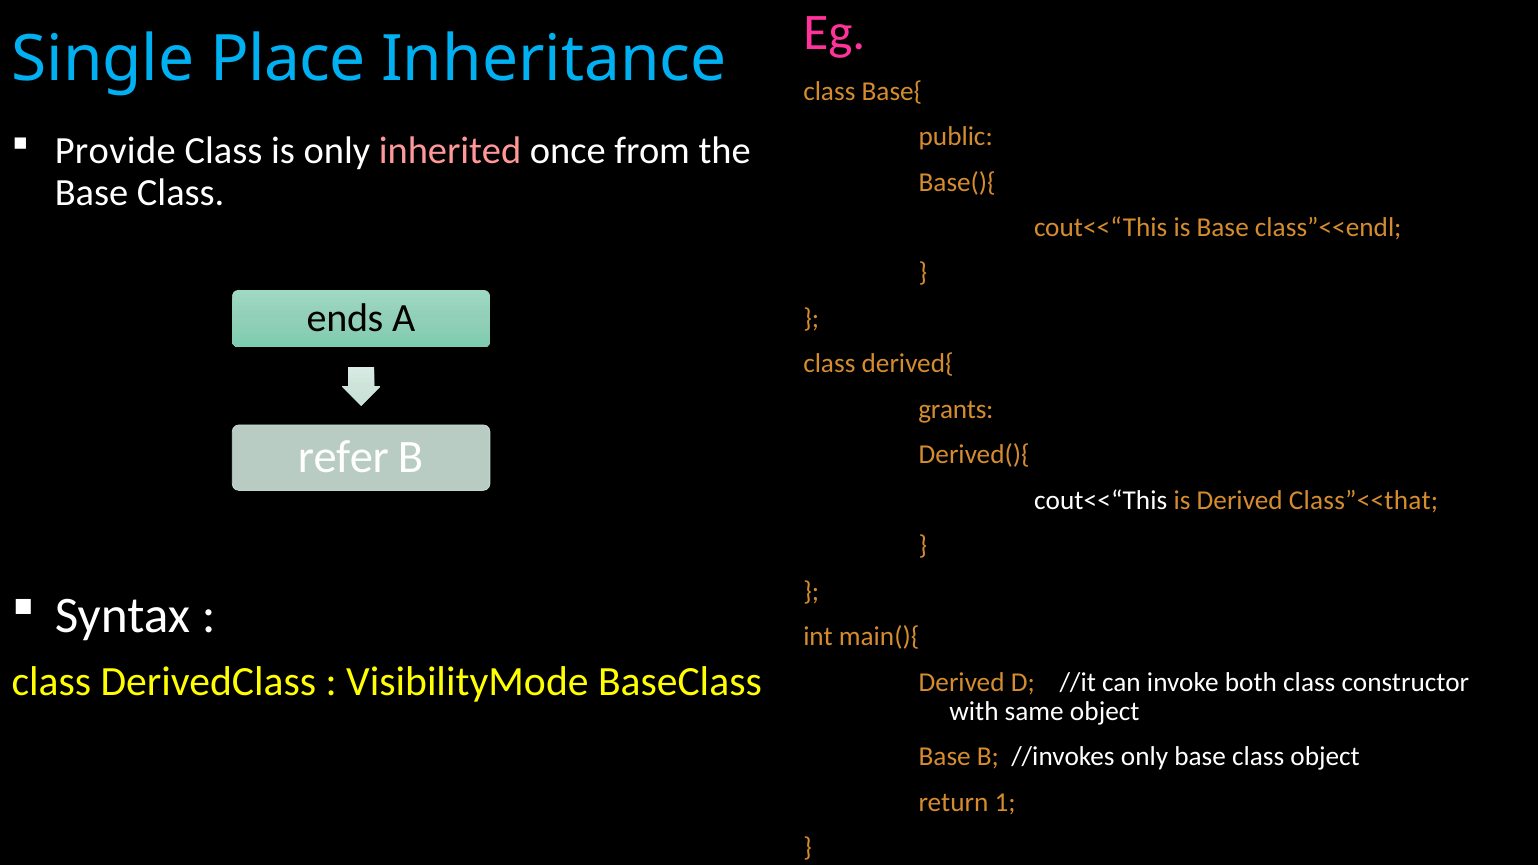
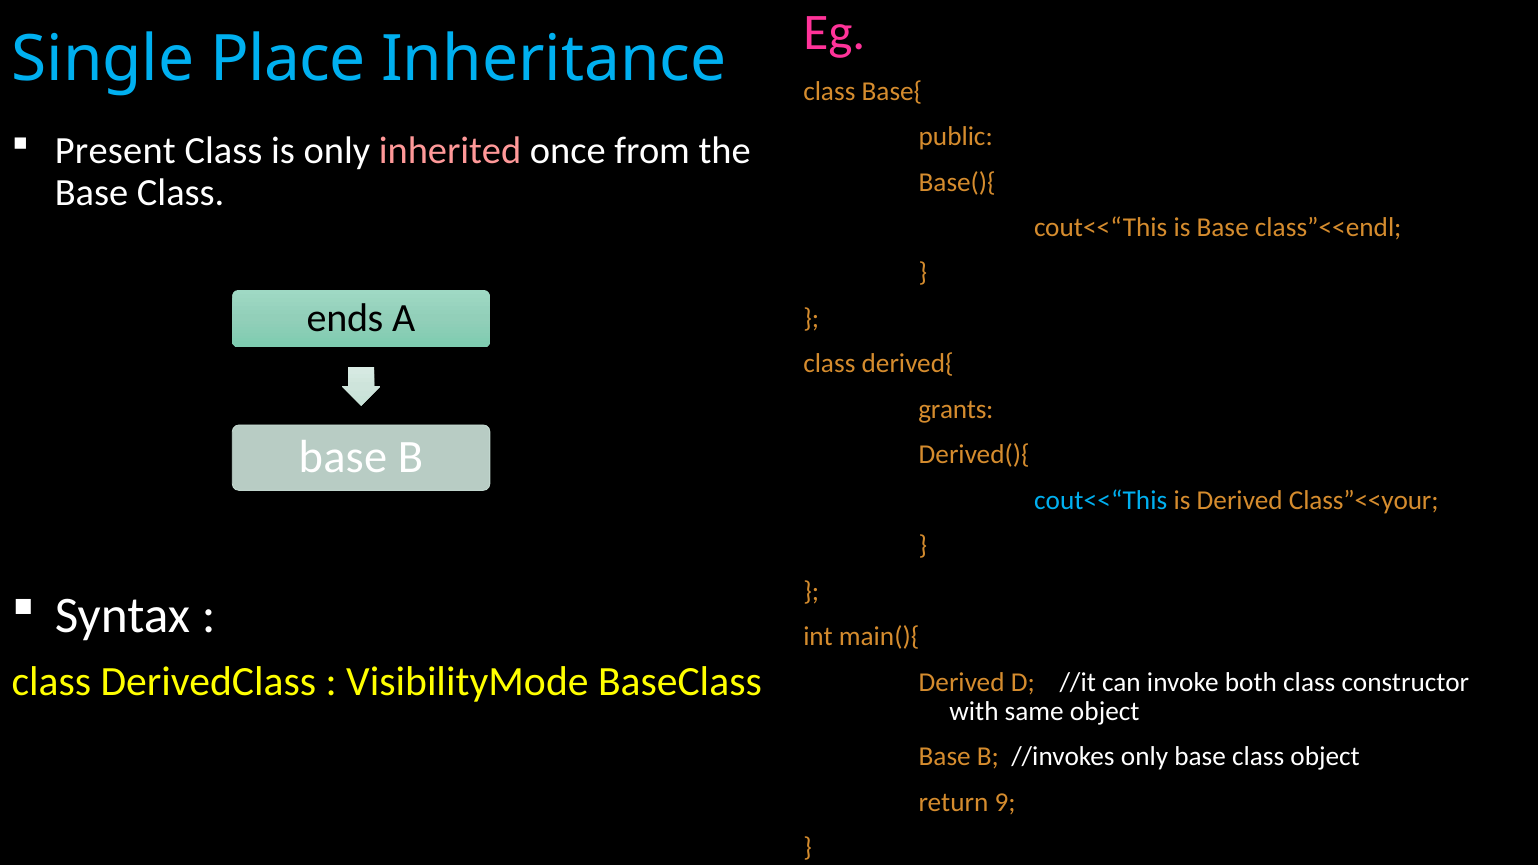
Provide: Provide -> Present
refer at (343, 457): refer -> base
cout<<“This at (1101, 500) colour: white -> light blue
Class”<<that: Class”<<that -> Class”<<your
1: 1 -> 9
